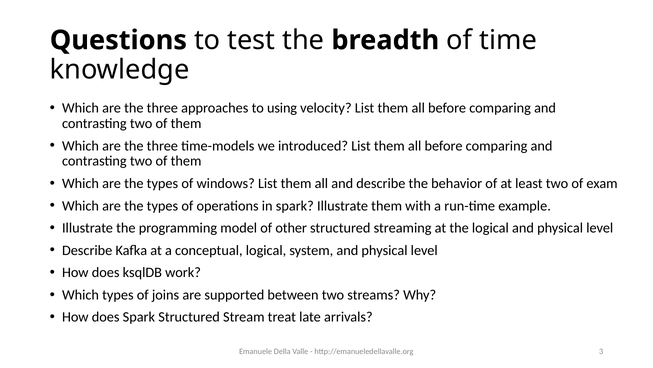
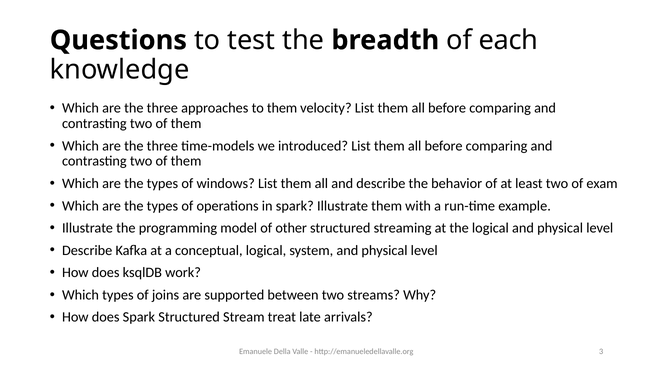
time: time -> each
to using: using -> them
